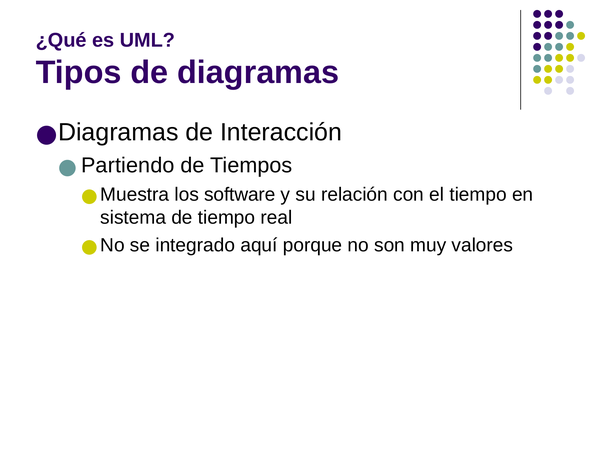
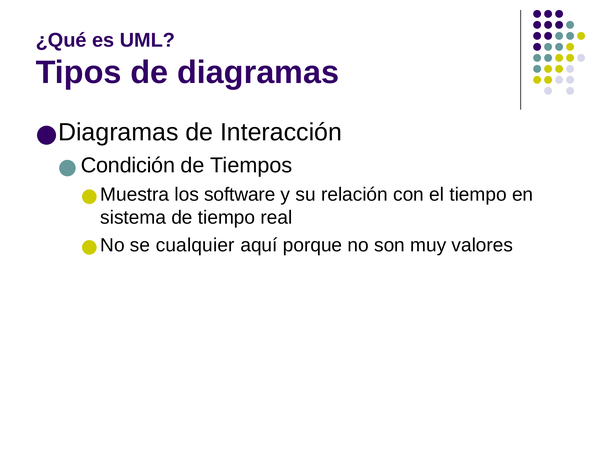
Partiendo: Partiendo -> Condición
integrado: integrado -> cualquier
